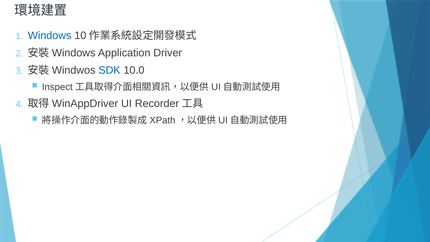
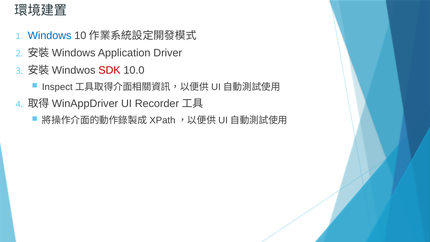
SDK colour: blue -> red
